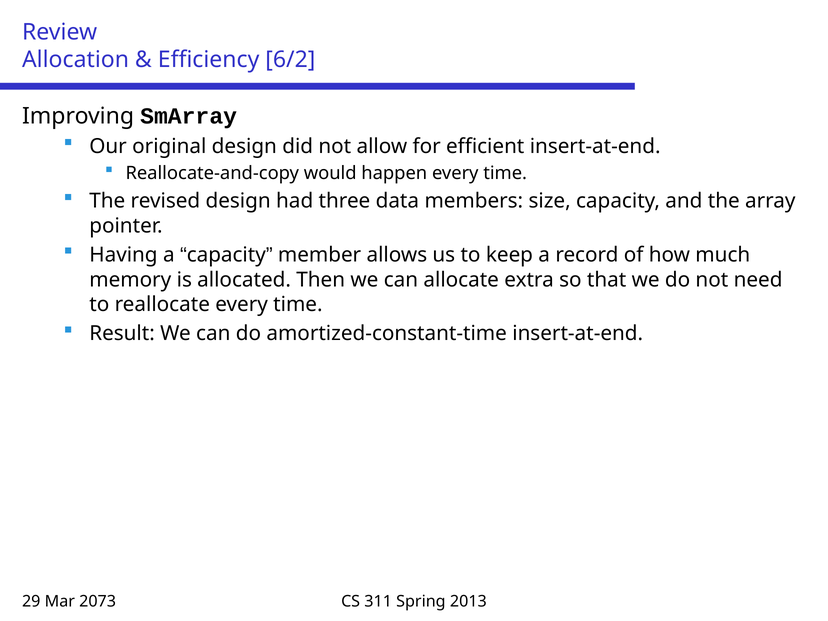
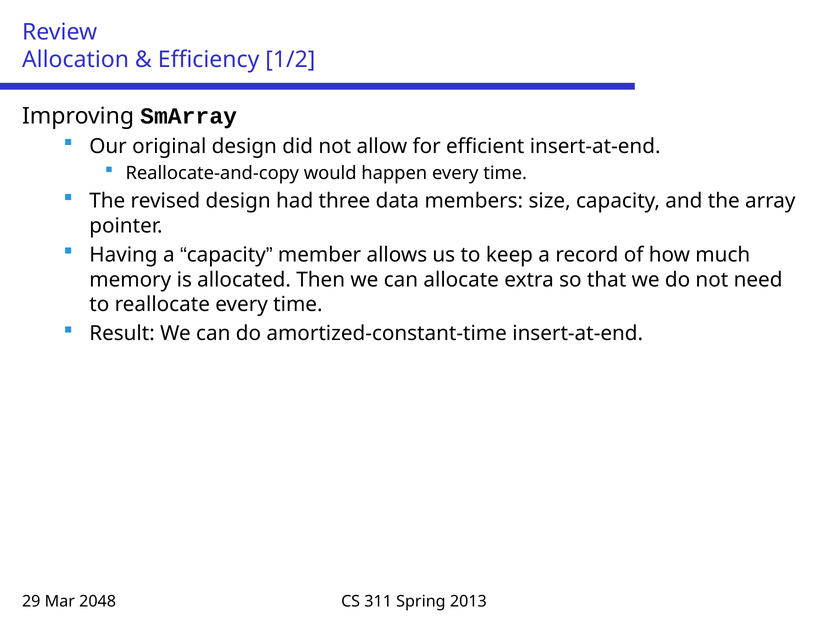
6/2: 6/2 -> 1/2
2073: 2073 -> 2048
